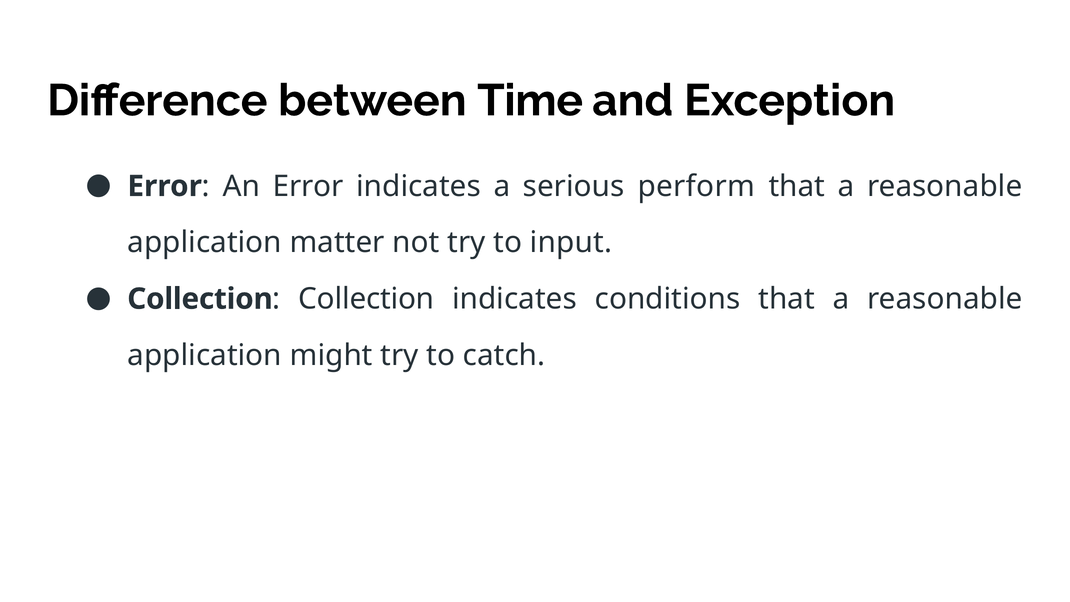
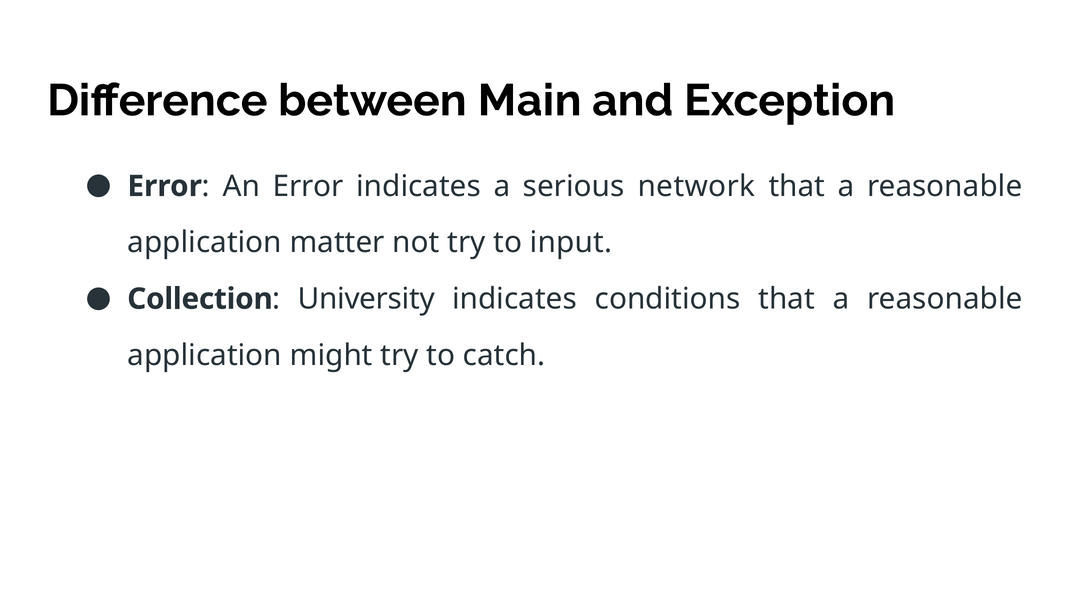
Time: Time -> Main
perform: perform -> network
Collection at (366, 299): Collection -> University
